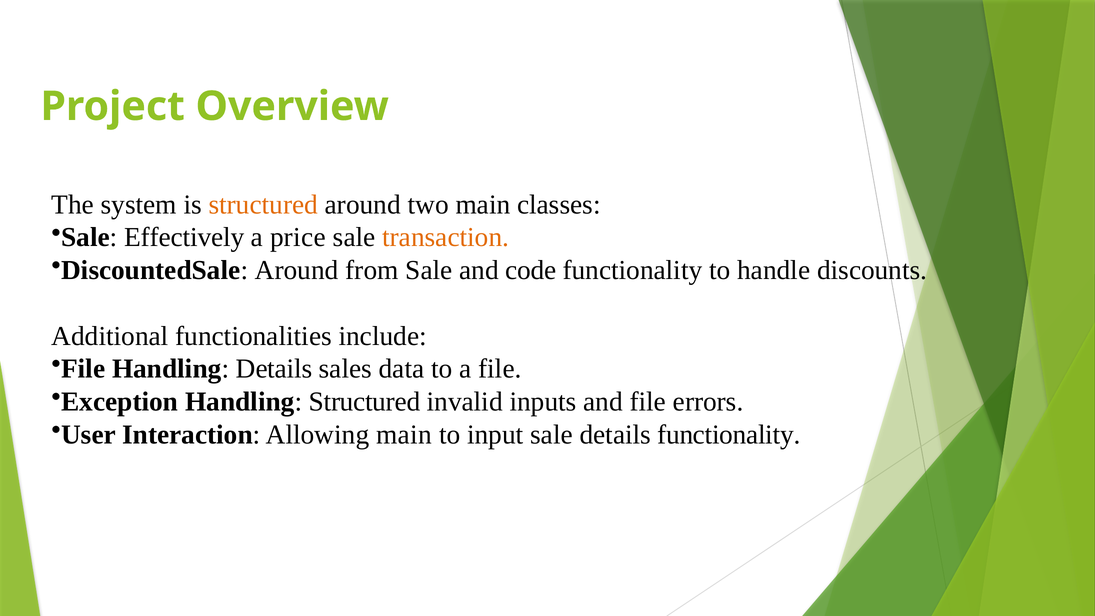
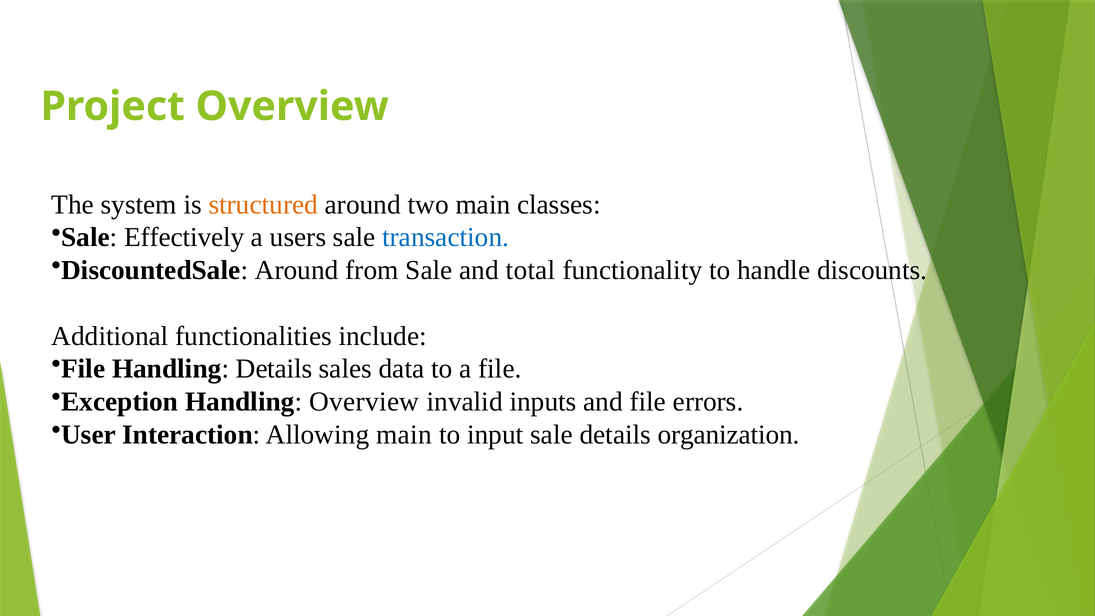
price: price -> users
transaction colour: orange -> blue
code: code -> total
Handling Structured: Structured -> Overview
details functionality: functionality -> organization
